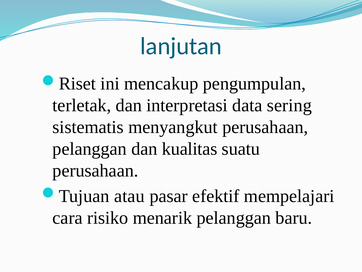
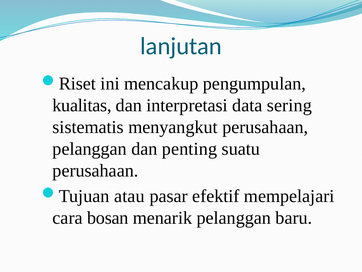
terletak: terletak -> kualitas
kualitas: kualitas -> penting
risiko: risiko -> bosan
